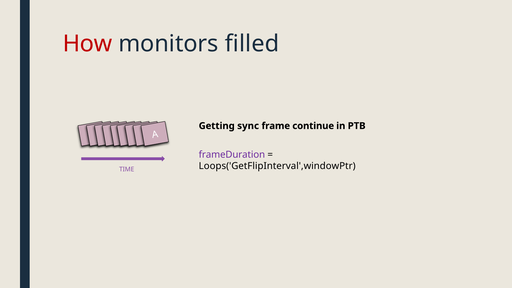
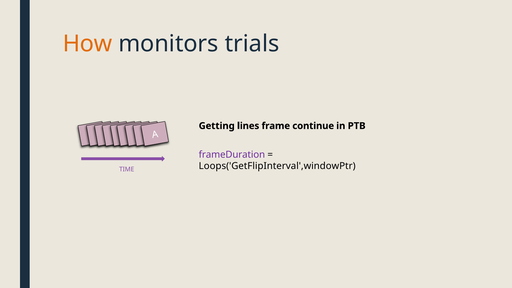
How colour: red -> orange
filled: filled -> trials
sync: sync -> lines
